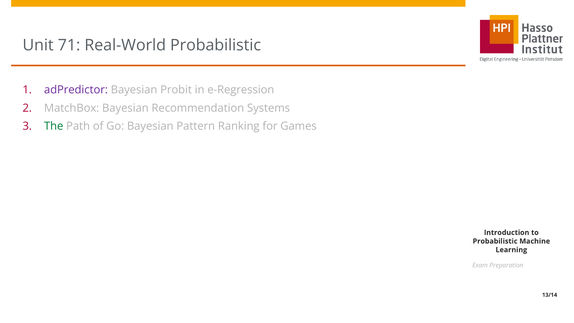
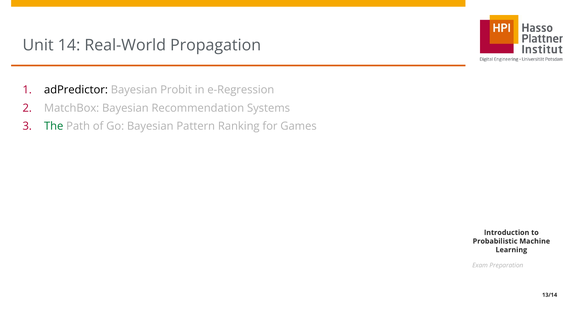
71: 71 -> 14
Real-World Probabilistic: Probabilistic -> Propagation
adPredictor colour: purple -> black
